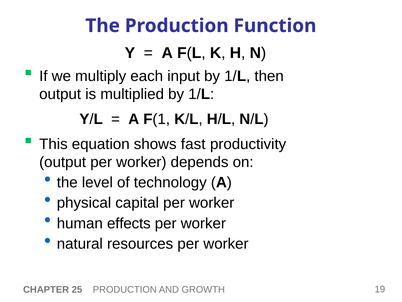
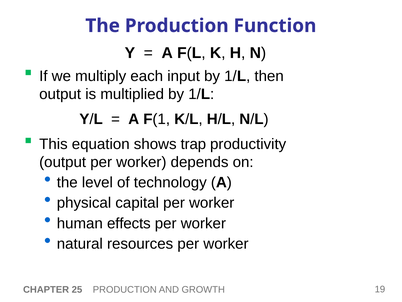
fast: fast -> trap
